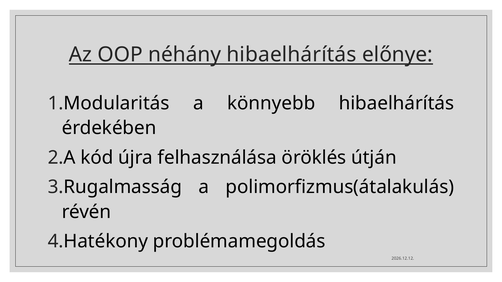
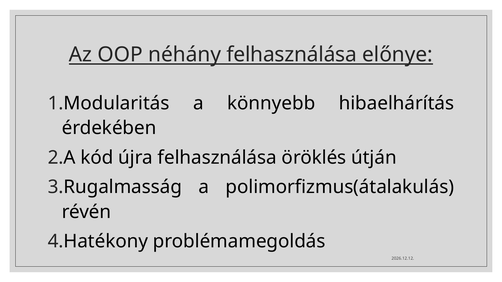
néhány hibaelhárítás: hibaelhárítás -> felhasználása
